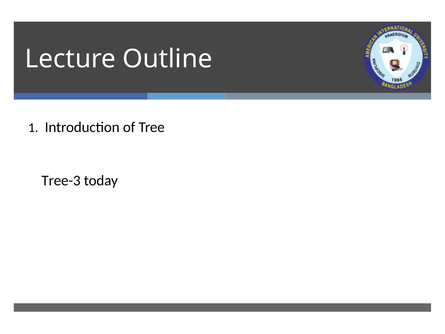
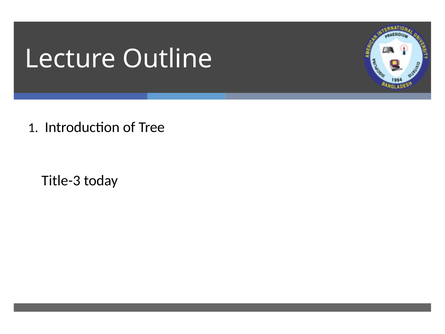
Tree-3: Tree-3 -> Title-3
